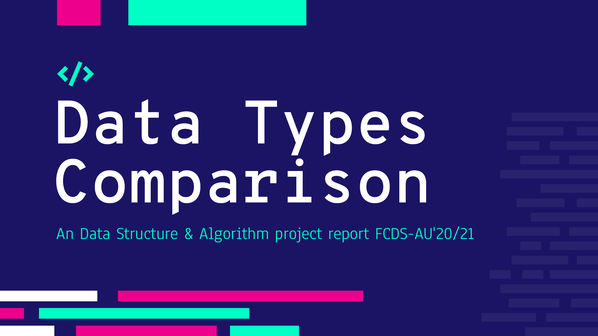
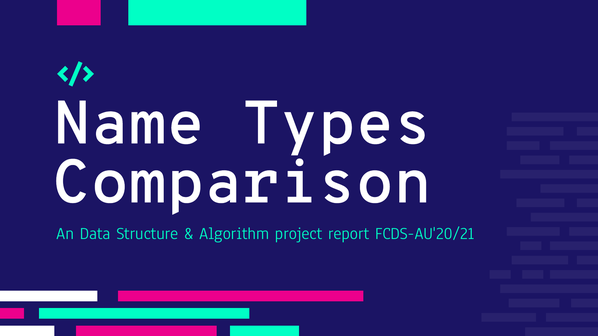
Data at (129, 123): Data -> Name
